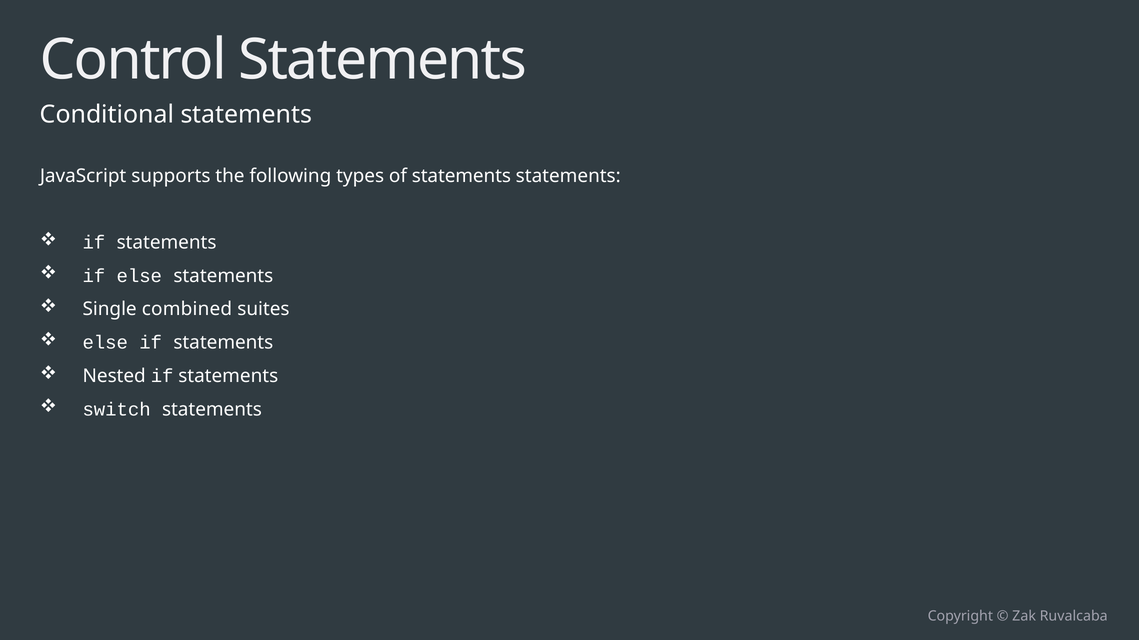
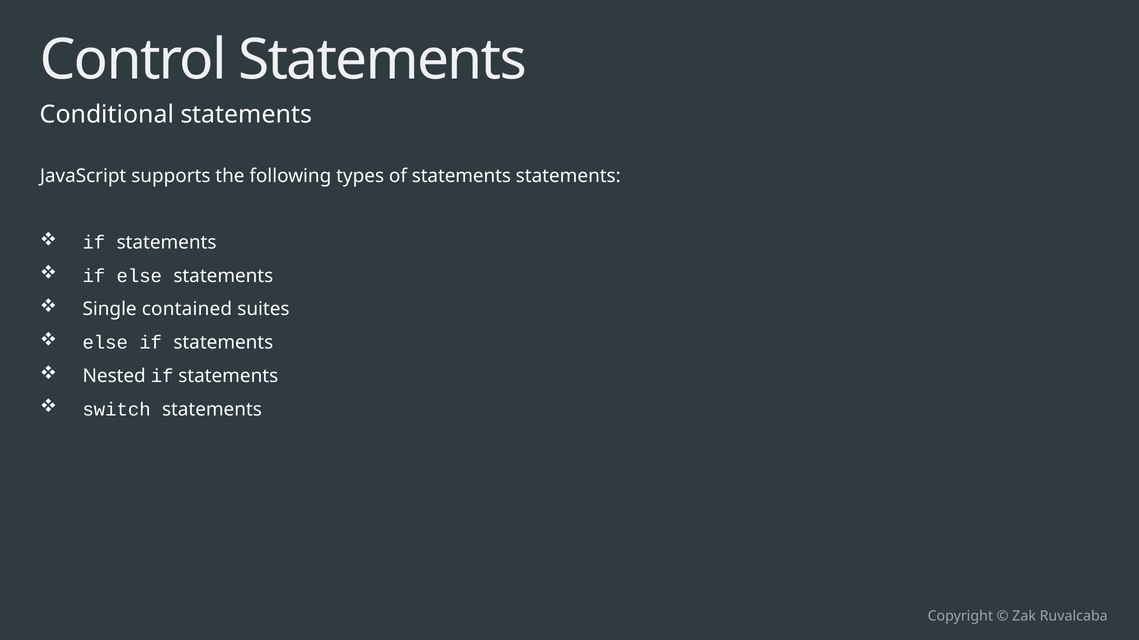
combined: combined -> contained
